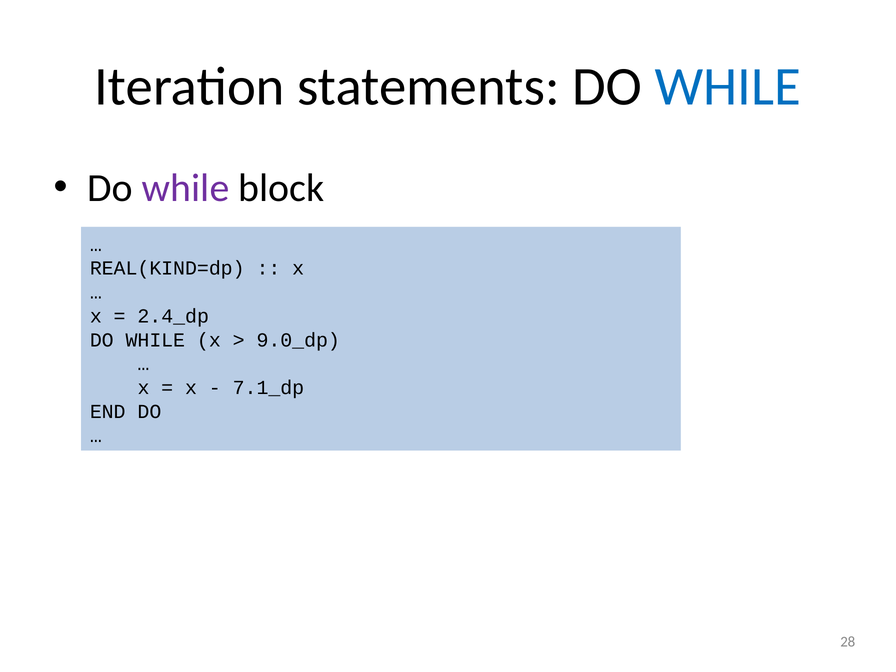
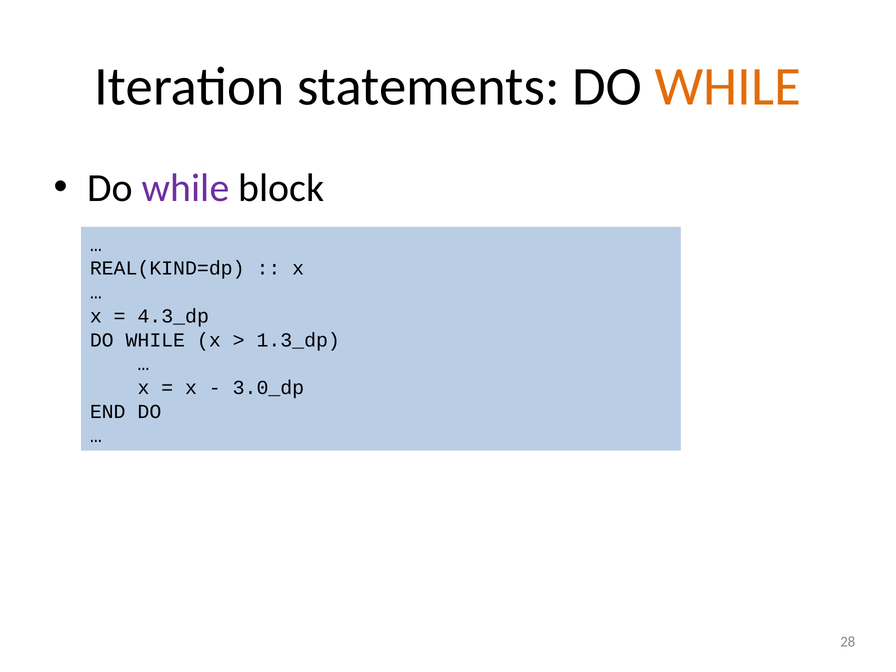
WHILE at (728, 87) colour: blue -> orange
2.4_dp: 2.4_dp -> 4.3_dp
9.0_dp: 9.0_dp -> 1.3_dp
7.1_dp: 7.1_dp -> 3.0_dp
